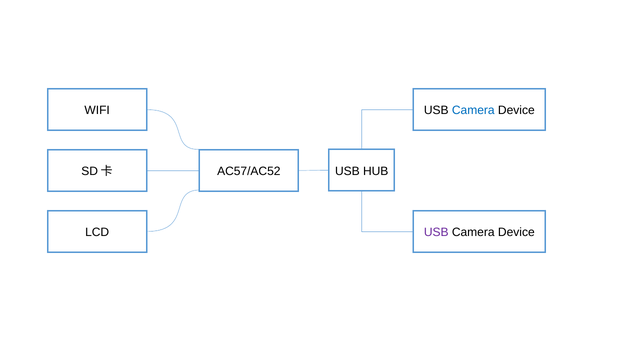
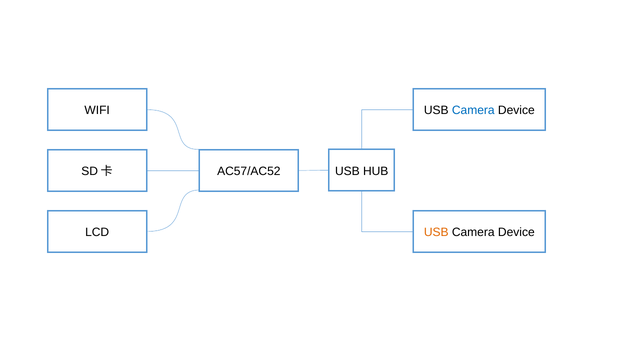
USB at (436, 232) colour: purple -> orange
